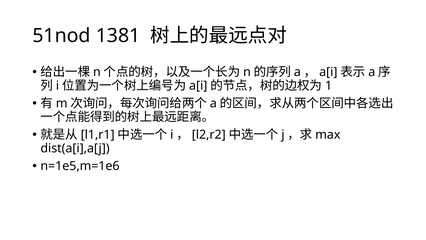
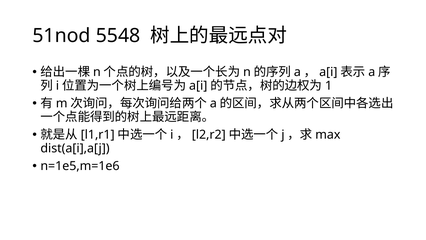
1381: 1381 -> 5548
